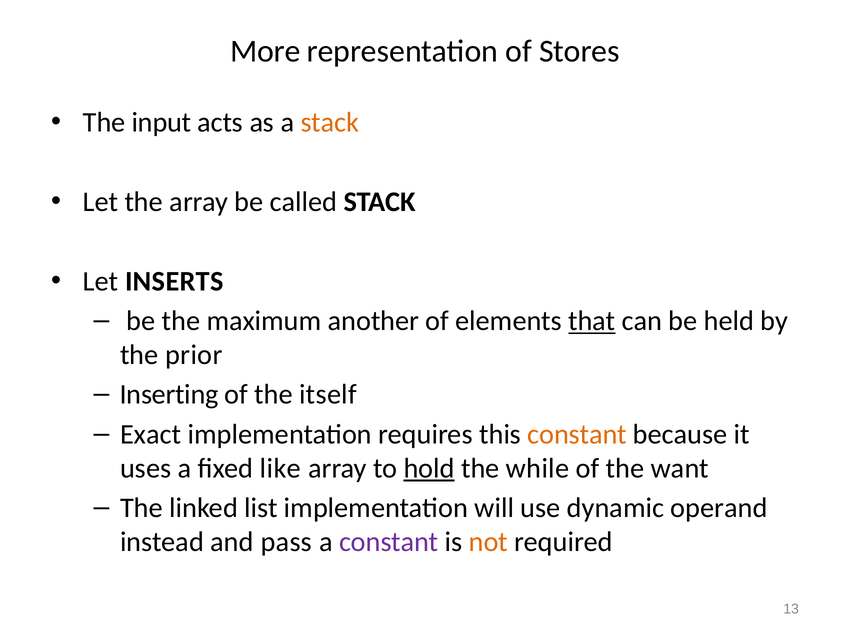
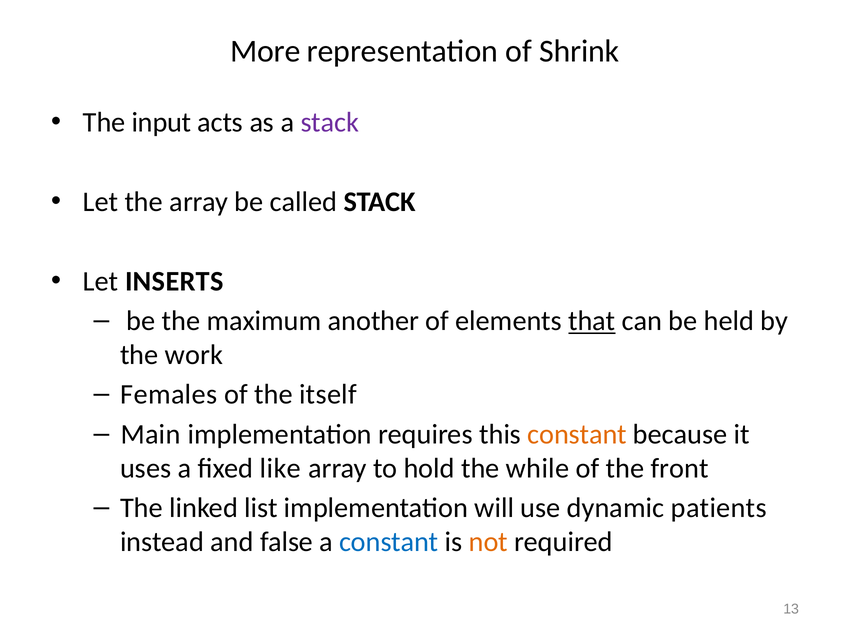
Stores: Stores -> Shrink
stack at (330, 122) colour: orange -> purple
prior: prior -> work
Inserting: Inserting -> Females
Exact: Exact -> Main
hold underline: present -> none
want: want -> front
operand: operand -> patients
pass: pass -> false
constant at (389, 542) colour: purple -> blue
